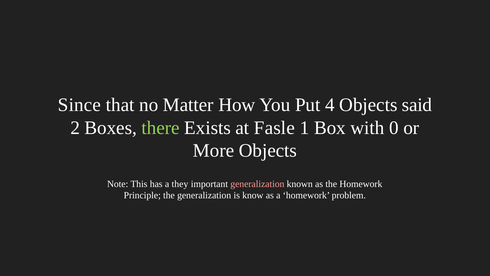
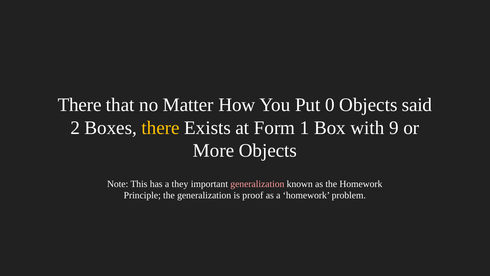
Since at (79, 105): Since -> There
4: 4 -> 0
there at (161, 128) colour: light green -> yellow
Fasle: Fasle -> Form
0: 0 -> 9
know: know -> proof
